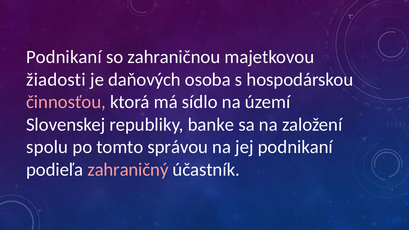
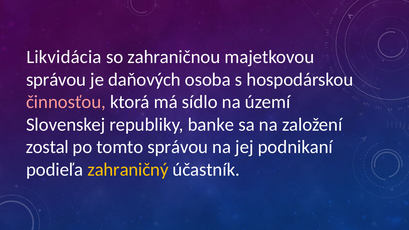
Podnikaní at (64, 57): Podnikaní -> Likvidácia
žiadosti at (56, 80): žiadosti -> správou
spolu: spolu -> zostal
zahraničný colour: pink -> yellow
